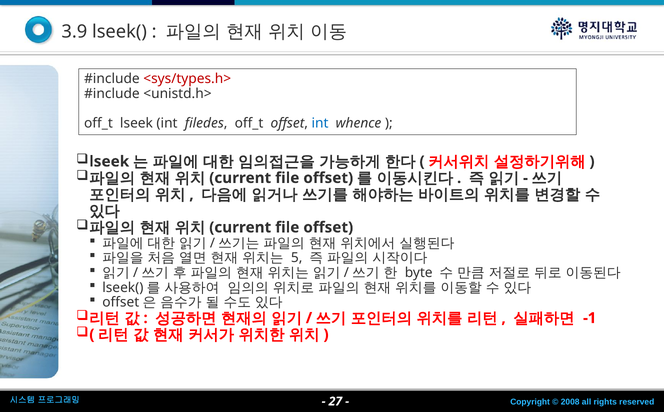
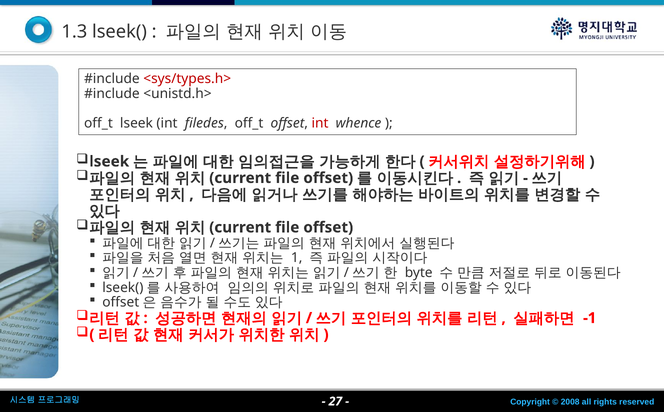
3.9: 3.9 -> 1.3
int at (320, 123) colour: blue -> red
5: 5 -> 1
